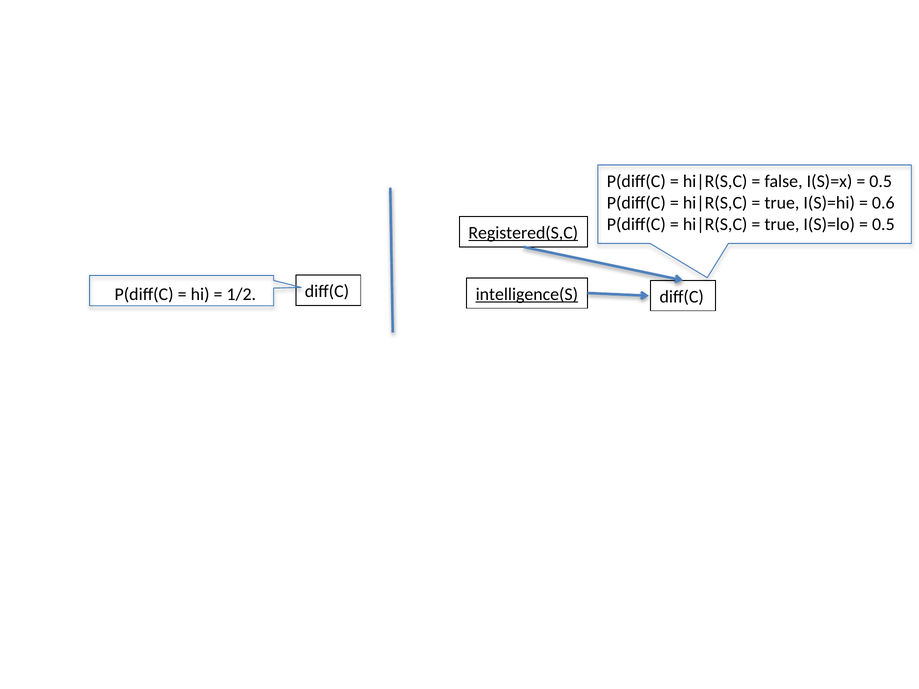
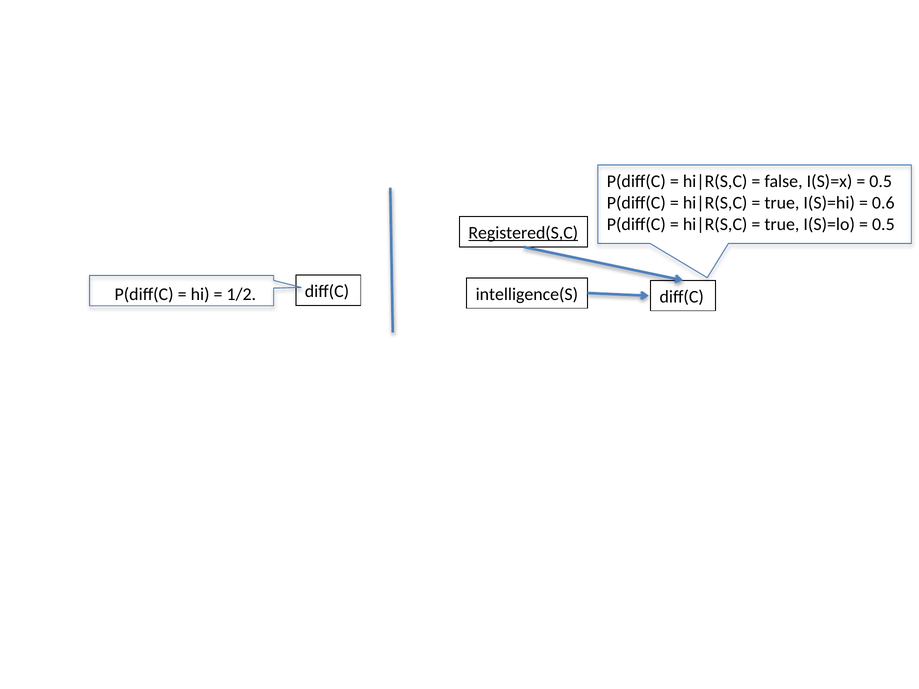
intelligence(S underline: present -> none
